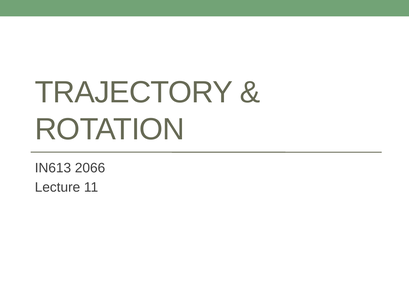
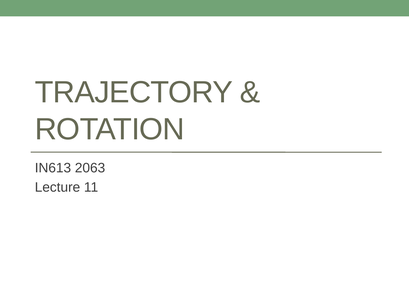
2066: 2066 -> 2063
